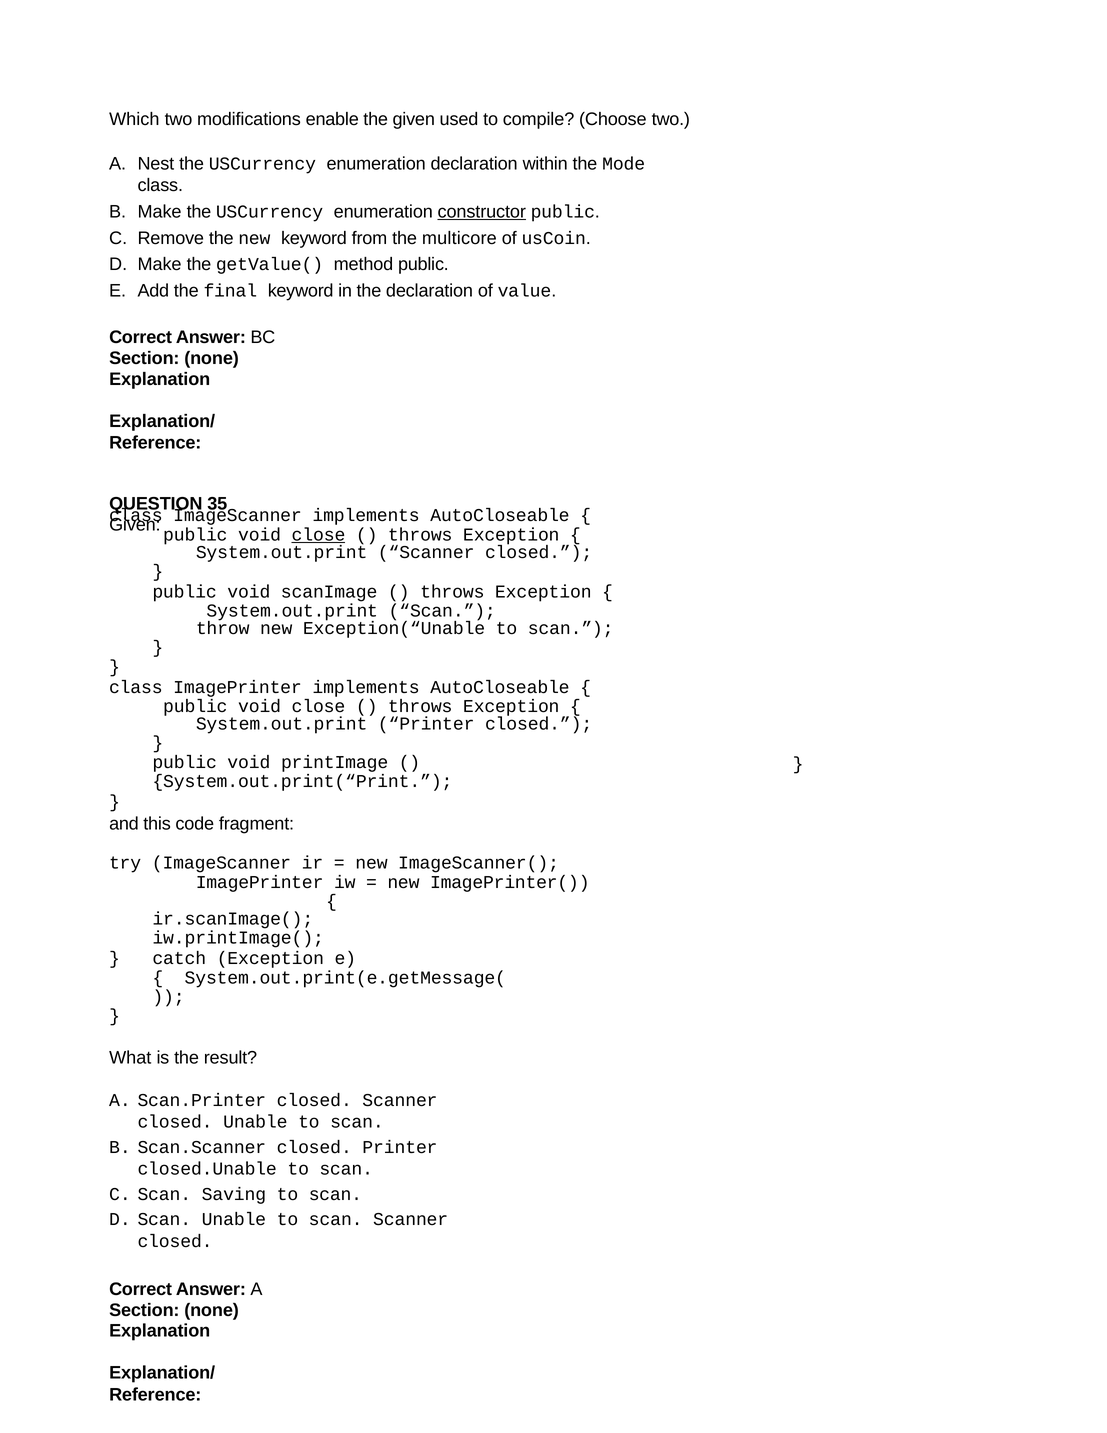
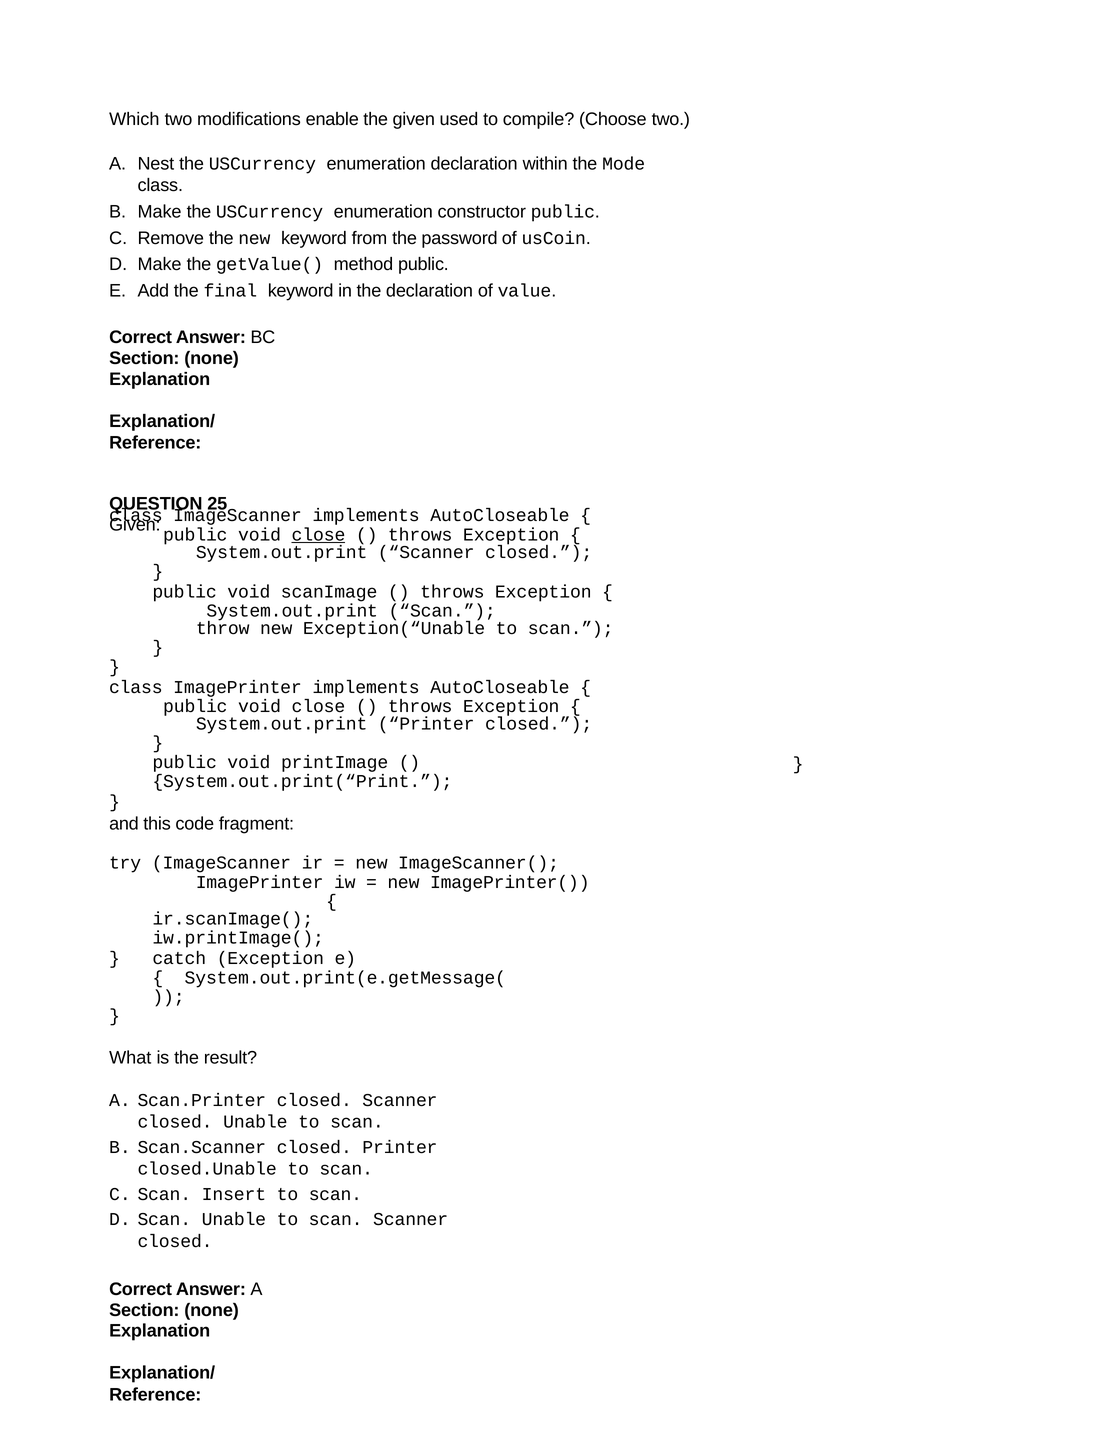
constructor underline: present -> none
multicore: multicore -> password
35: 35 -> 25
Saving: Saving -> Insert
